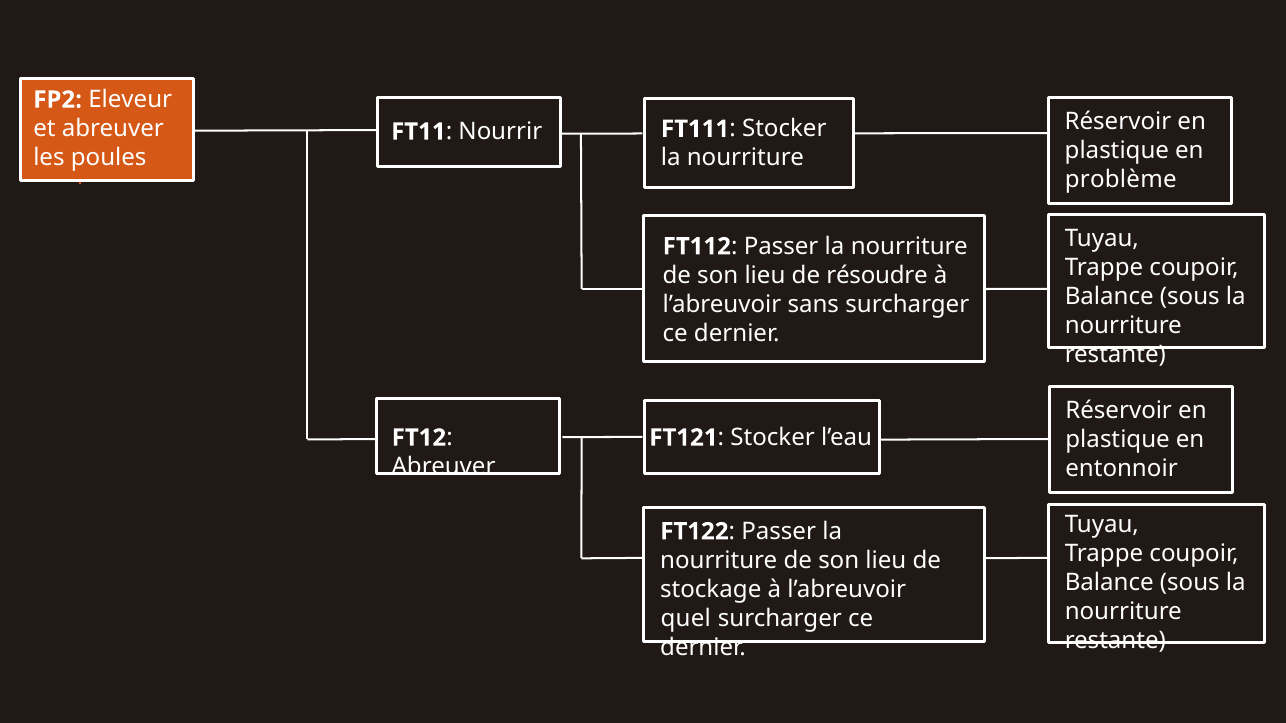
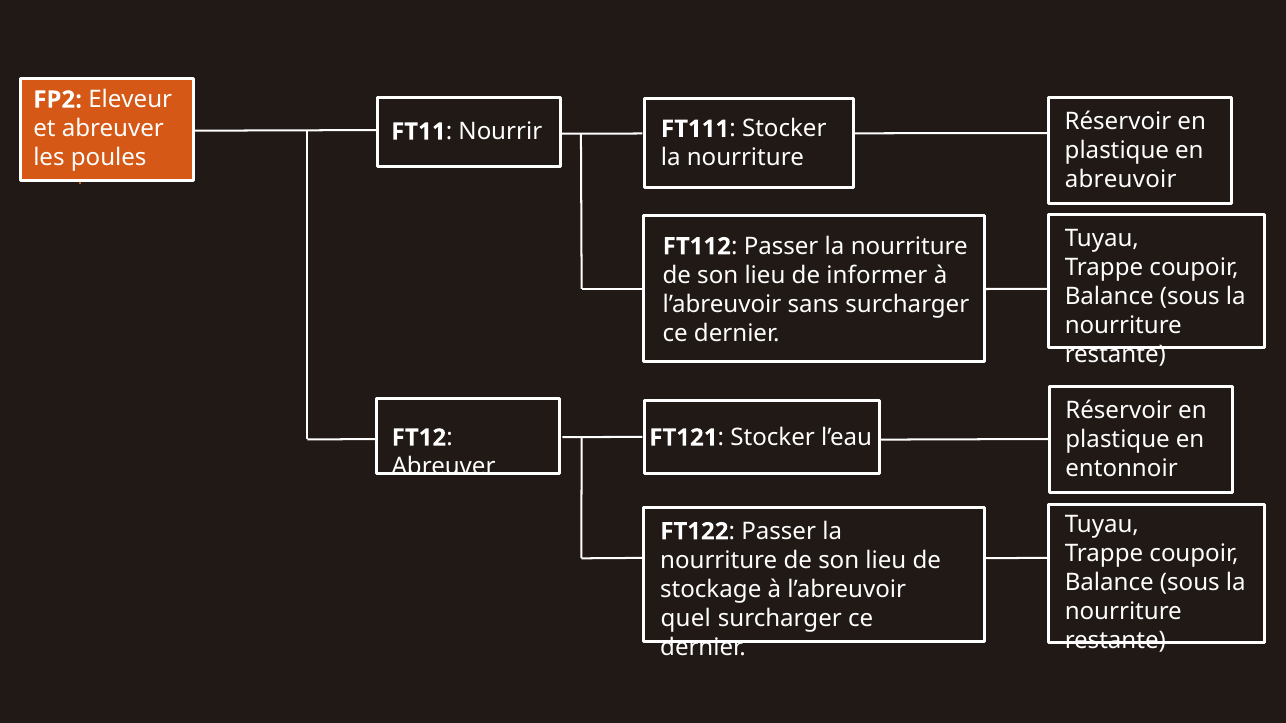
problème: problème -> abreuvoir
résoudre: résoudre -> informer
